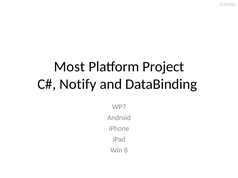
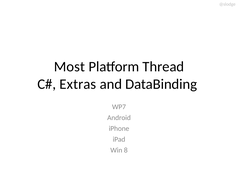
Project: Project -> Thread
Notify: Notify -> Extras
